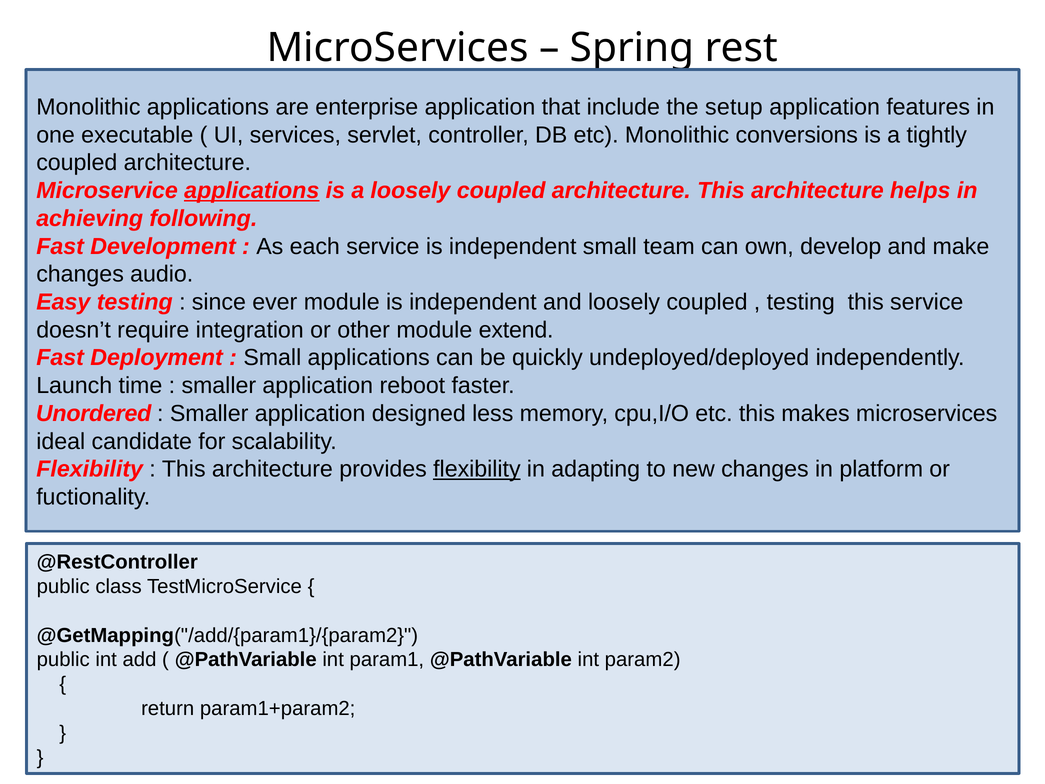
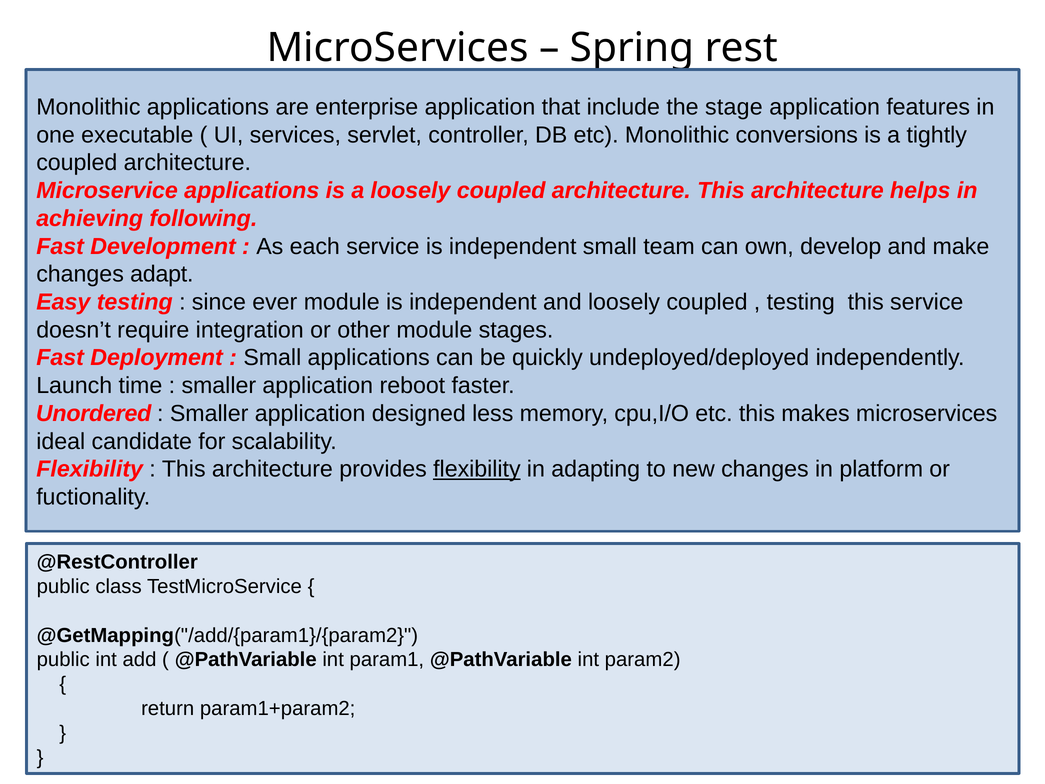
setup: setup -> stage
applications at (252, 191) underline: present -> none
audio: audio -> adapt
extend: extend -> stages
